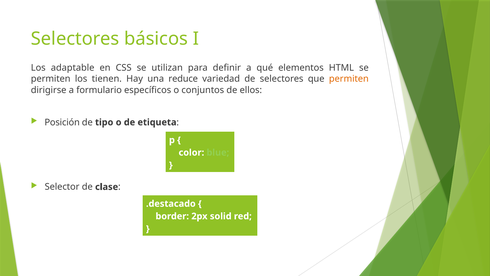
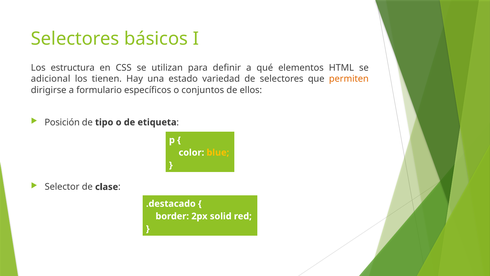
adaptable: adaptable -> estructura
permiten at (51, 79): permiten -> adicional
reduce: reduce -> estado
blue colour: light green -> yellow
